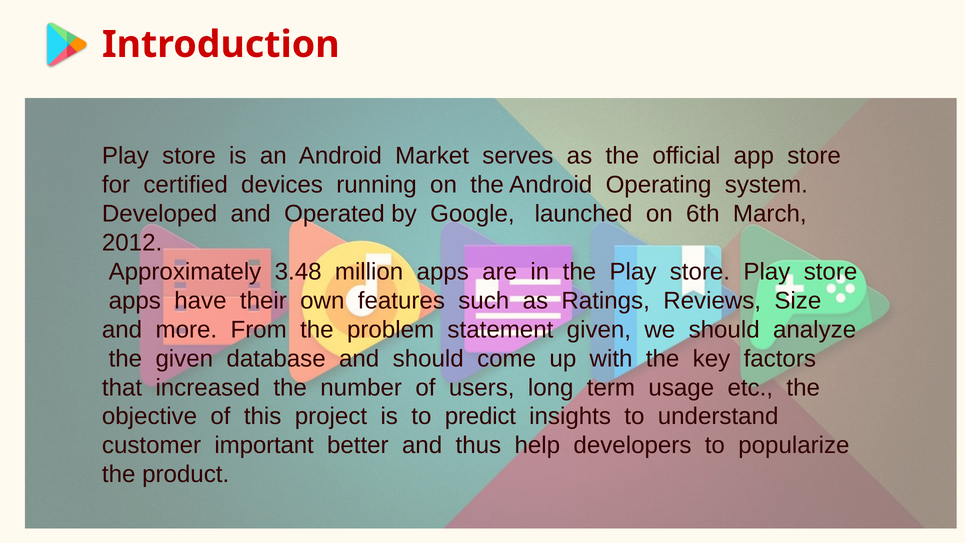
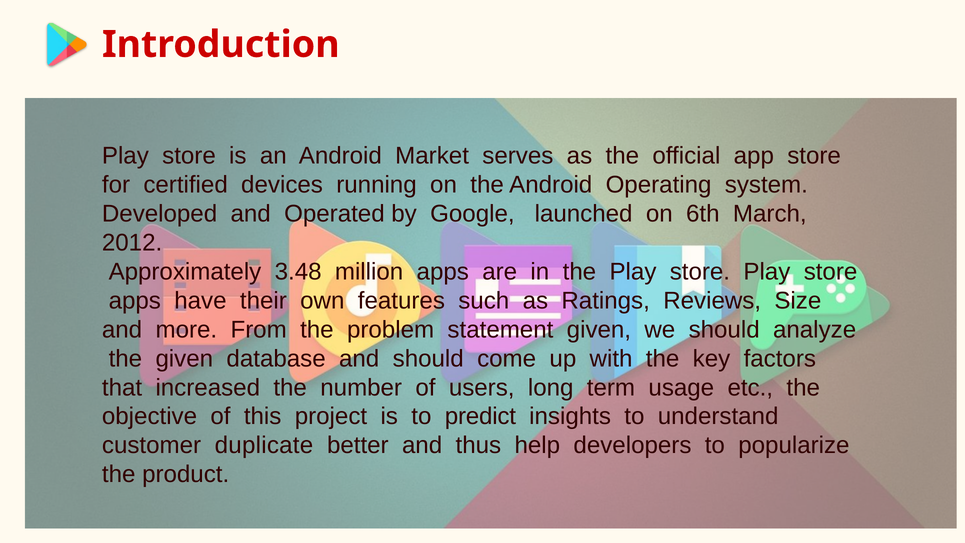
important: important -> duplicate
